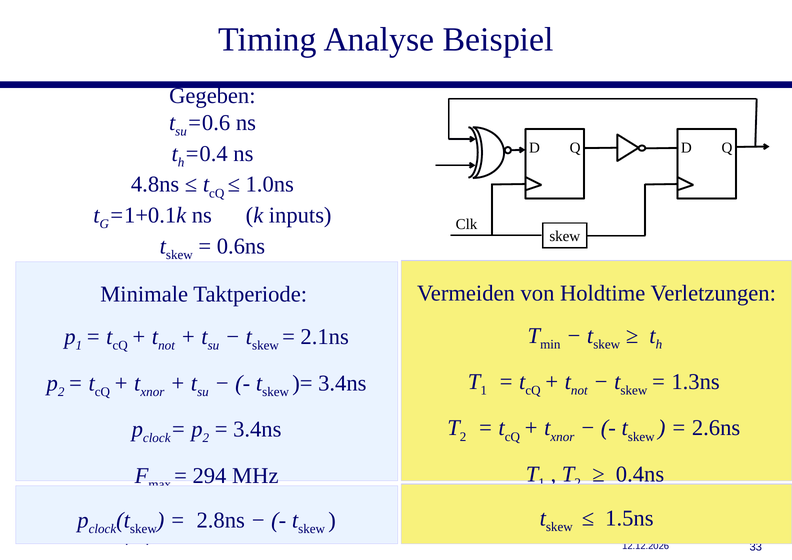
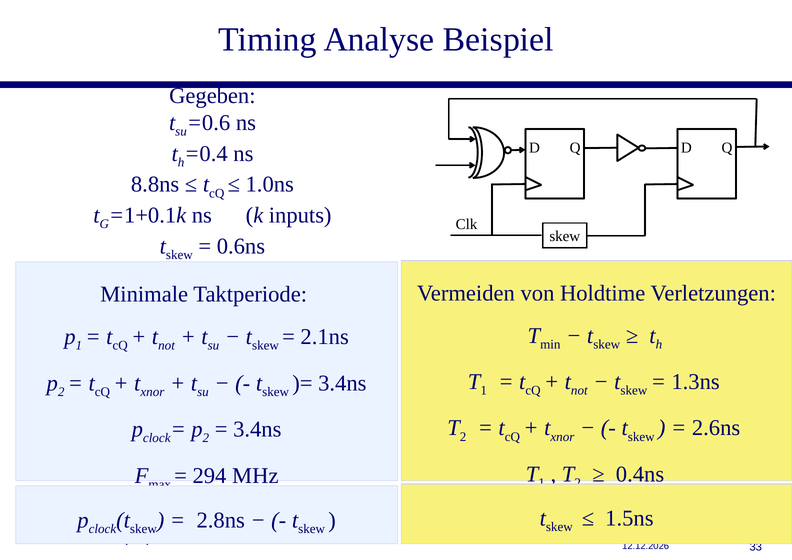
4.8ns: 4.8ns -> 8.8ns
